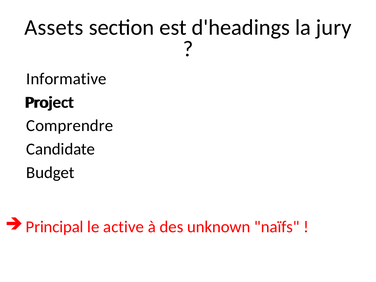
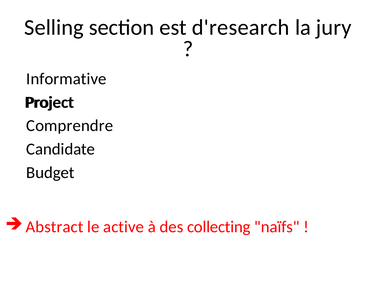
Assets: Assets -> Selling
d'headings: d'headings -> d'research
Principal: Principal -> Abstract
unknown: unknown -> collecting
